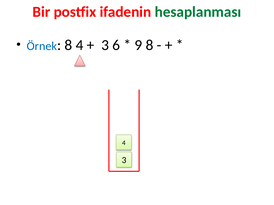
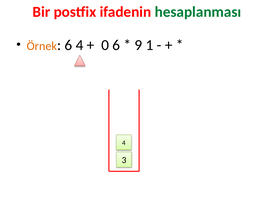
Örnek colour: blue -> orange
8 at (68, 45): 8 -> 6
3 at (105, 45): 3 -> 0
9 8: 8 -> 1
